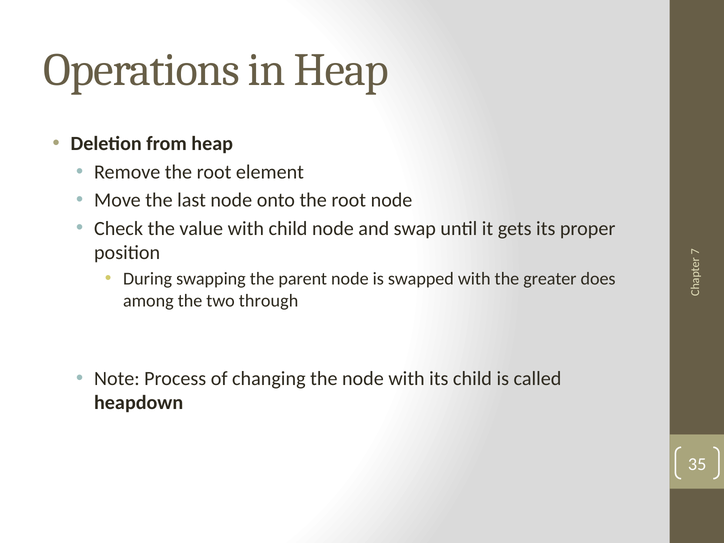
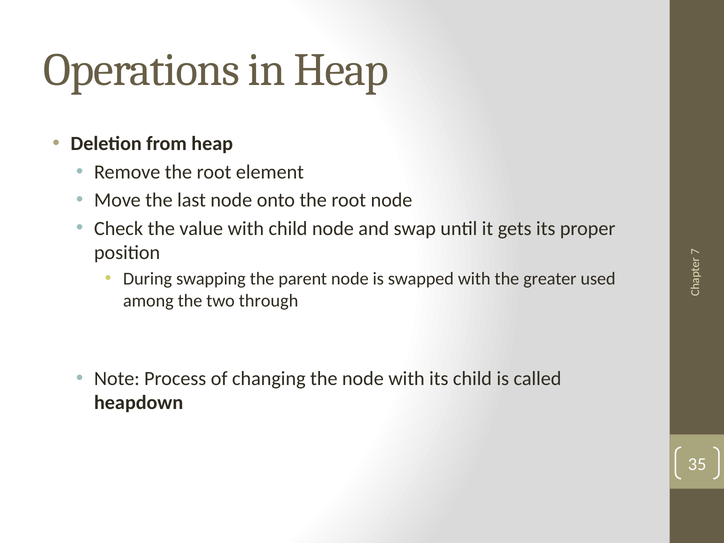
does: does -> used
